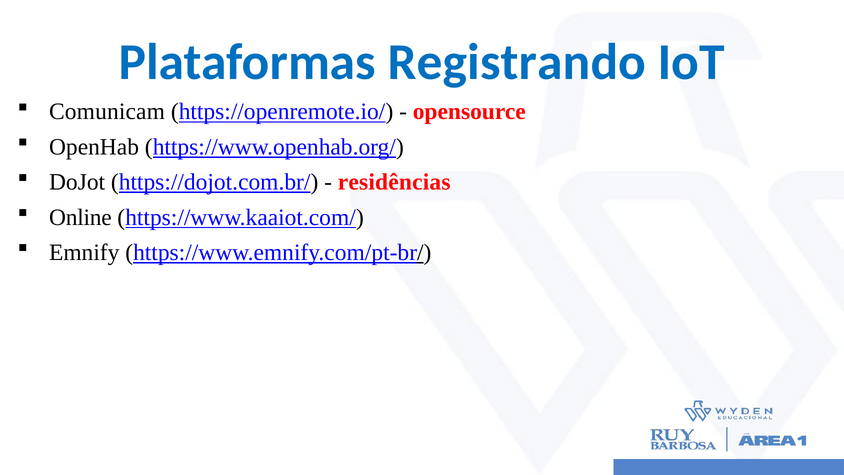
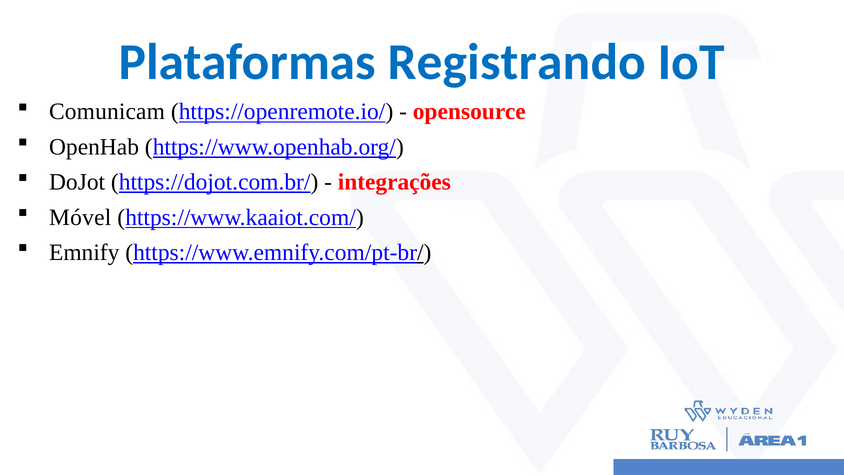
residências: residências -> integrações
Online: Online -> Móvel
